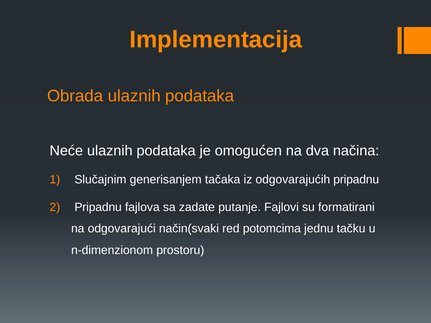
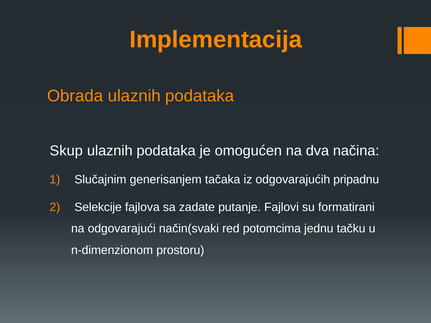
Neće: Neće -> Skup
Pripadnu at (98, 207): Pripadnu -> Selekcije
